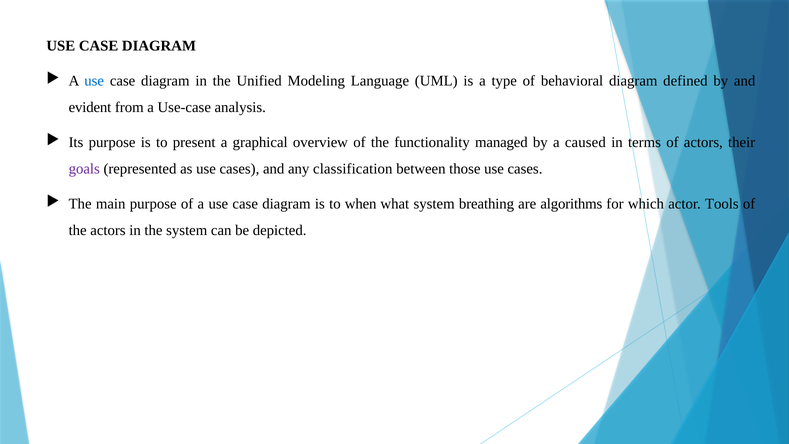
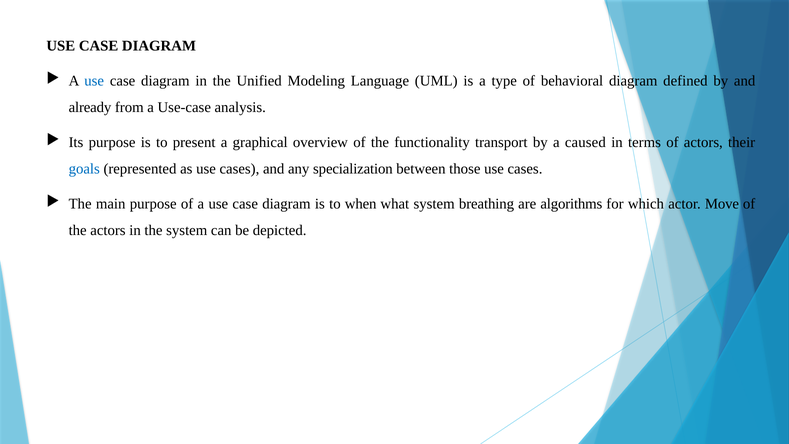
evident: evident -> already
managed: managed -> transport
goals colour: purple -> blue
classification: classification -> specialization
Tools: Tools -> Move
